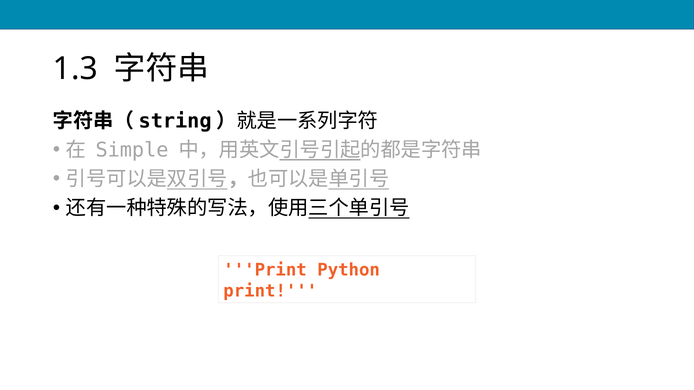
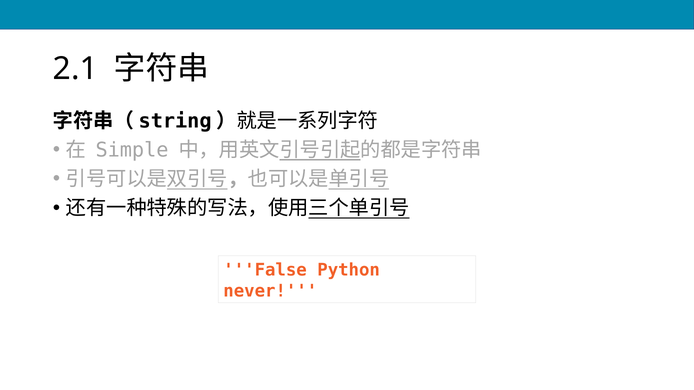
1.3: 1.3 -> 2.1
Print at (265, 270): Print -> False
print at (270, 291): print -> never
